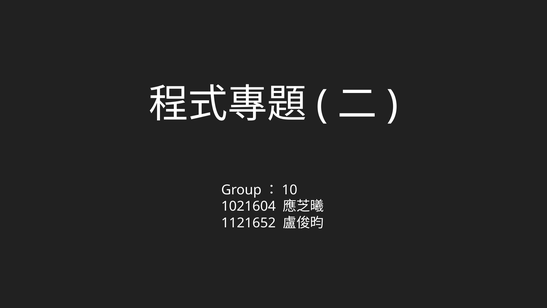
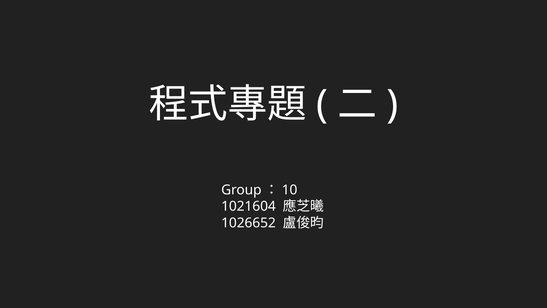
1121652: 1121652 -> 1026652
